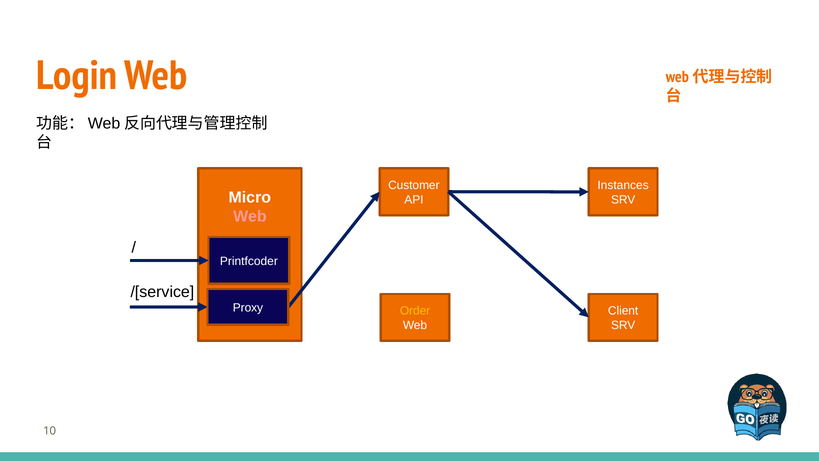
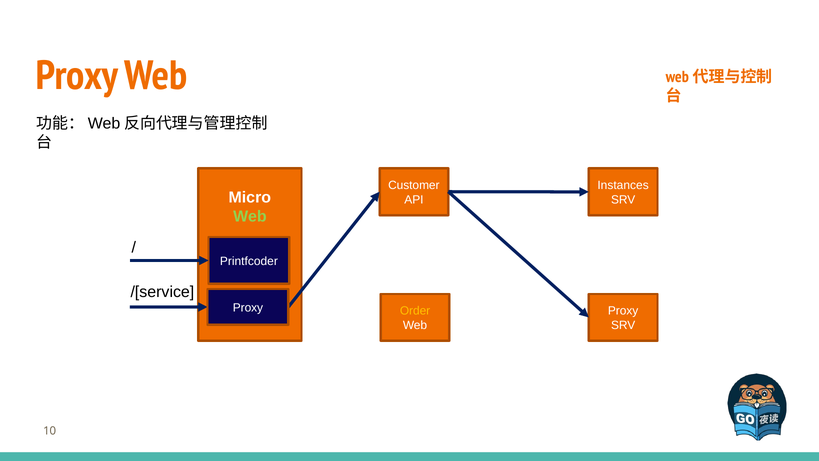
Login at (77, 75): Login -> Proxy
Web at (250, 216) colour: pink -> light green
Client at (623, 311): Client -> Proxy
